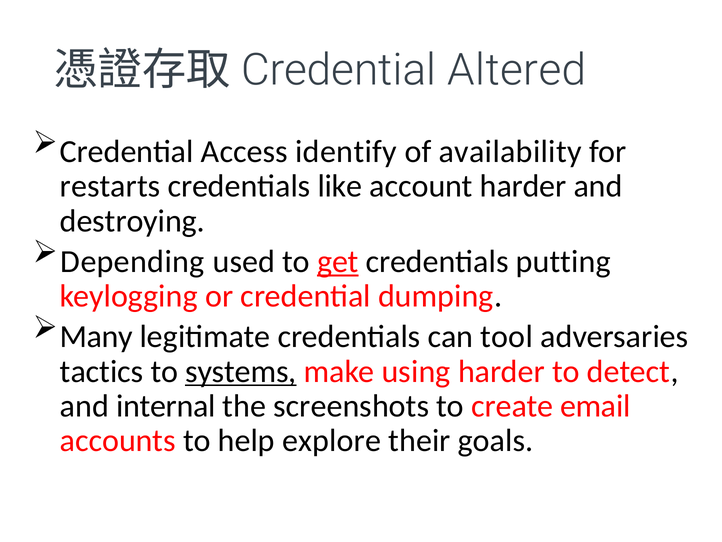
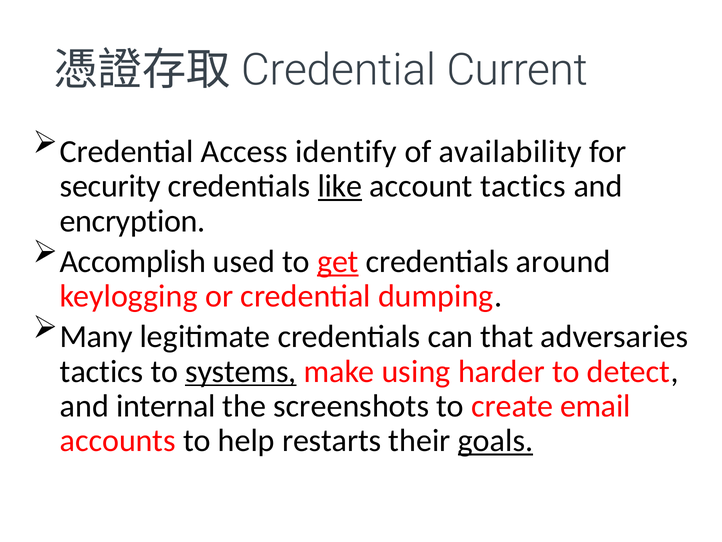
Altered: Altered -> Current
restarts: restarts -> security
like underline: none -> present
account harder: harder -> tactics
destroying: destroying -> encryption
Depending: Depending -> Accomplish
putting: putting -> around
tool: tool -> that
explore: explore -> restarts
goals underline: none -> present
